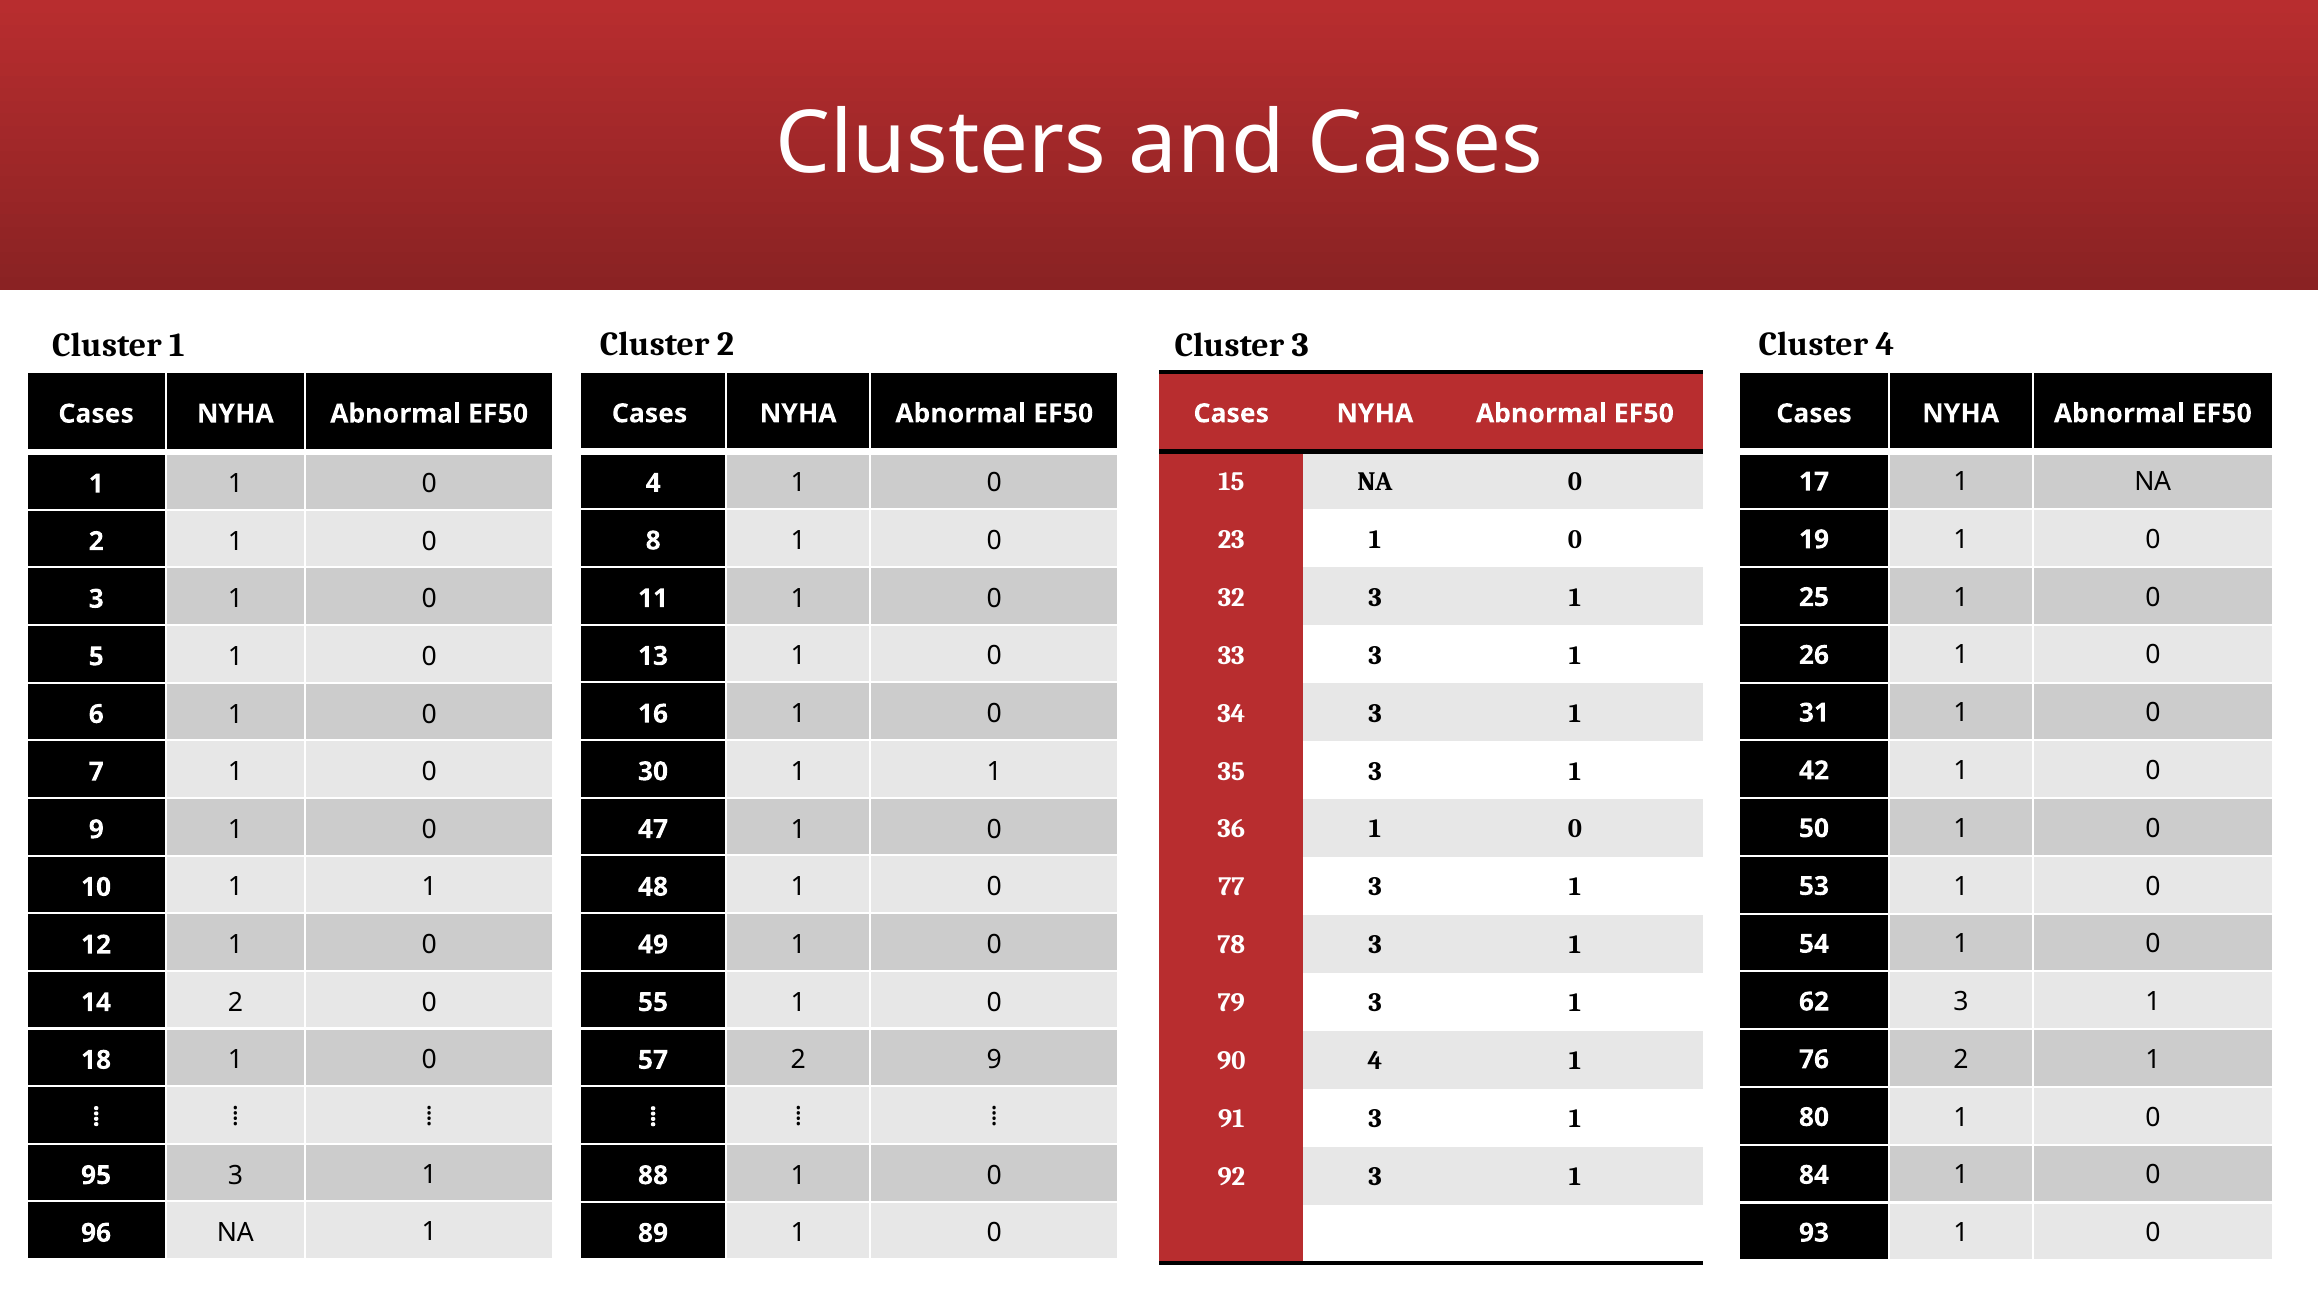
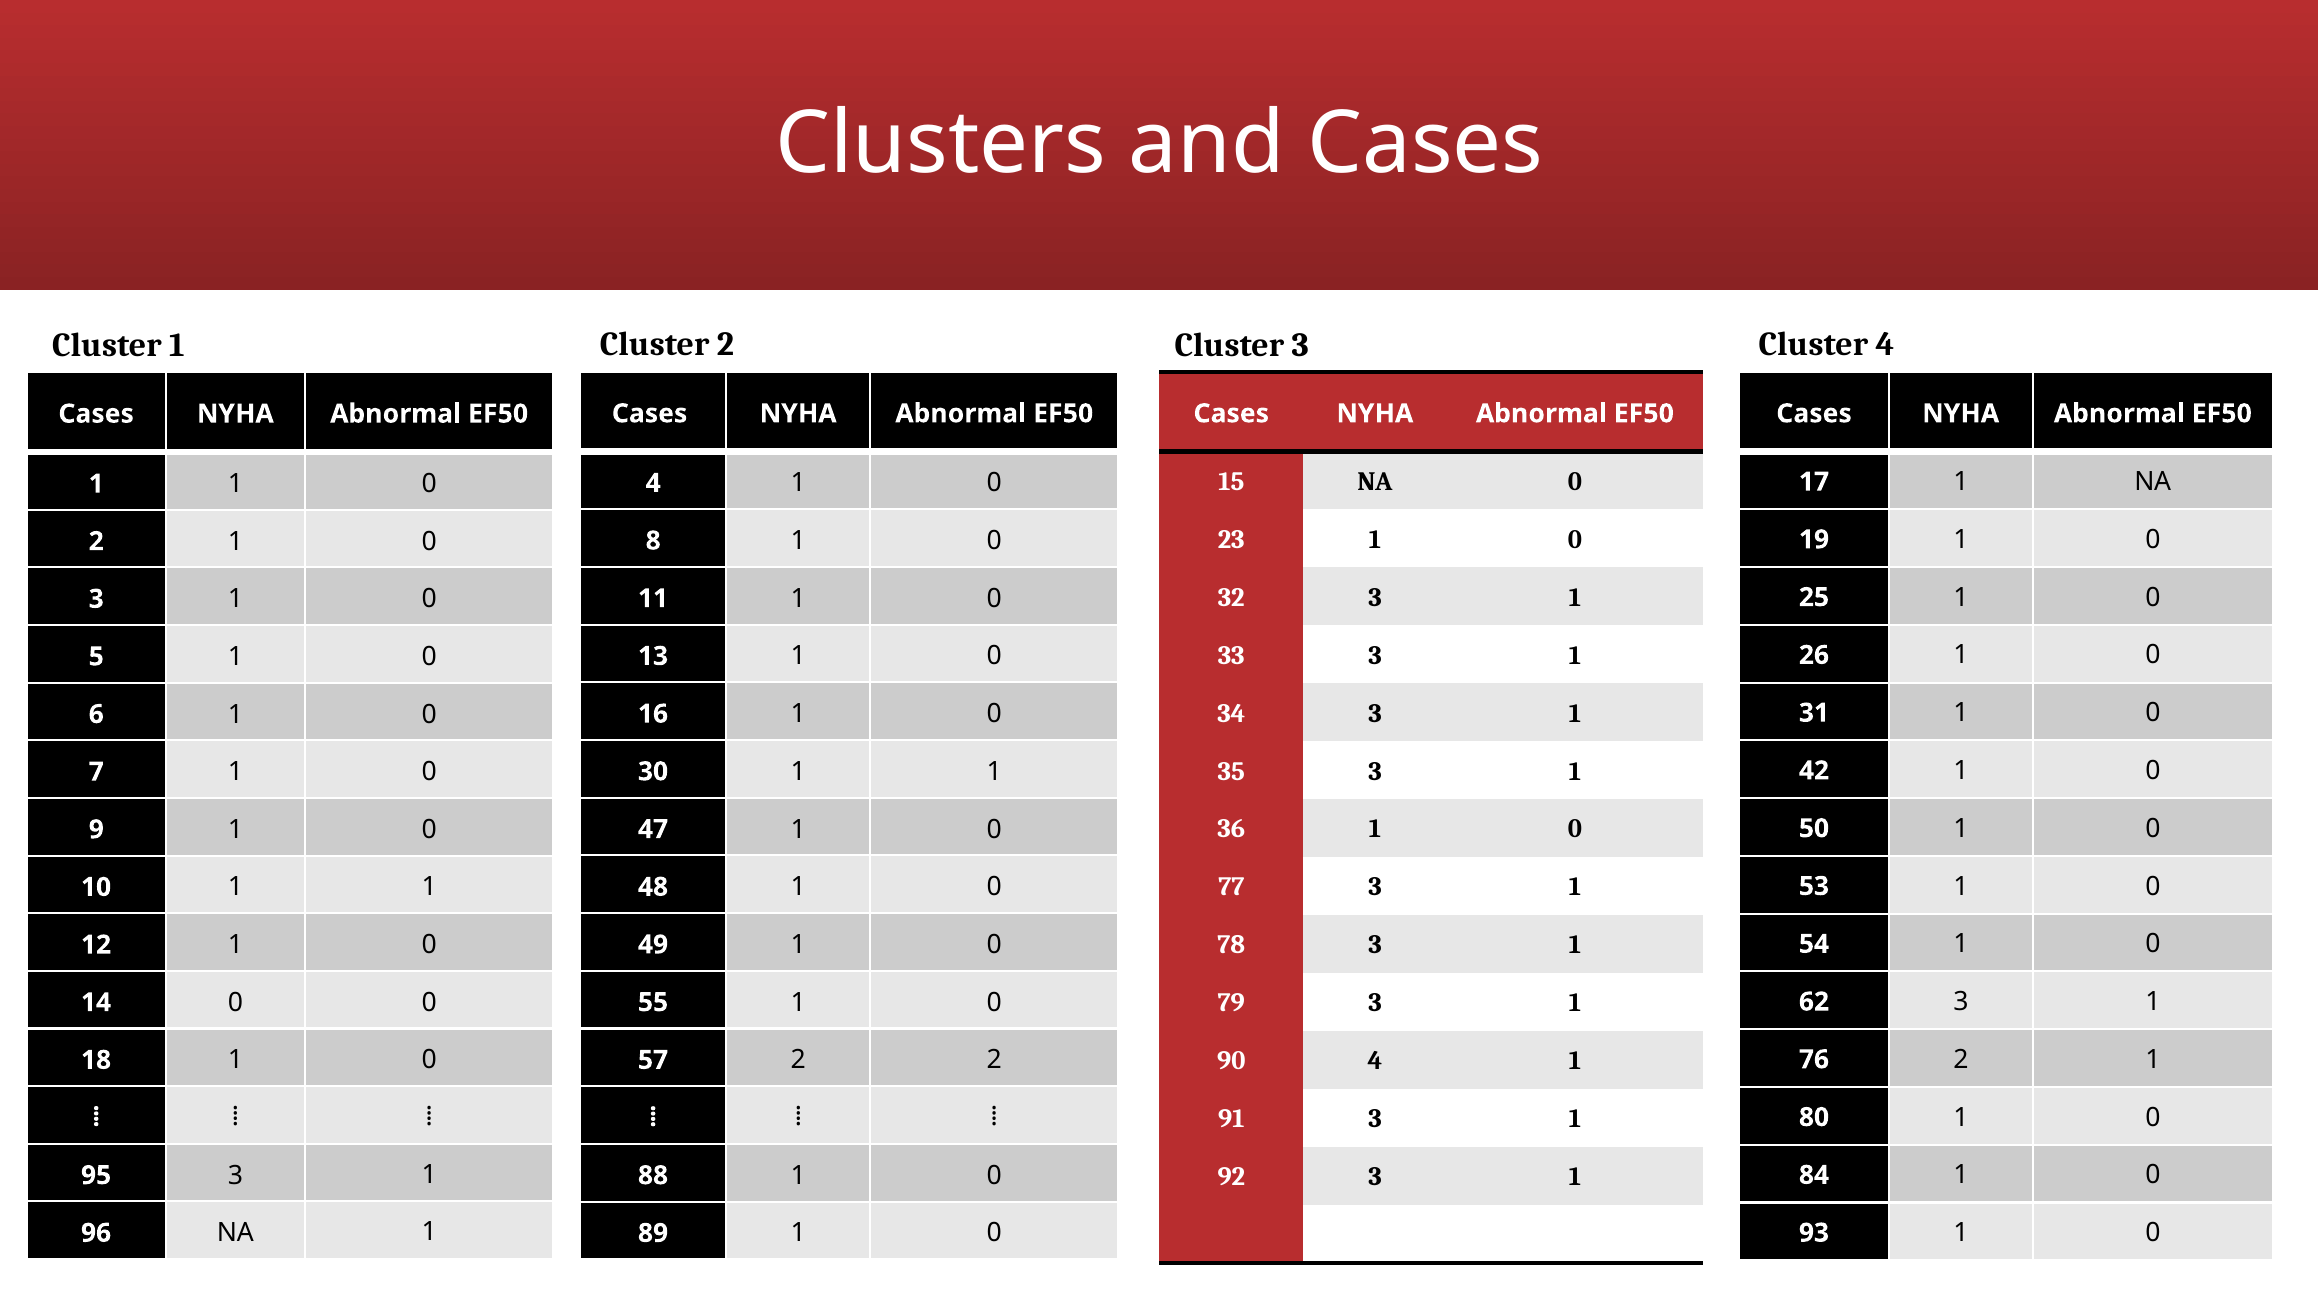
14 2: 2 -> 0
2 9: 9 -> 2
